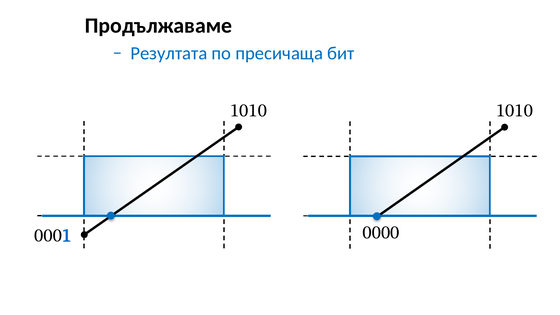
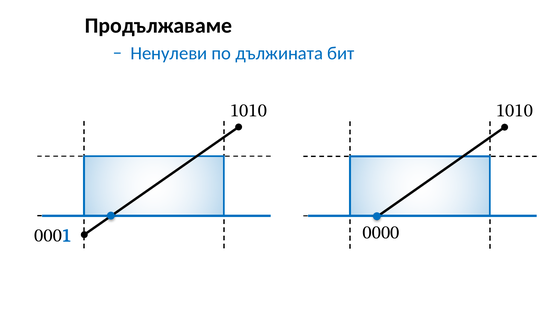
Резултата: Резултата -> Ненулеви
пресичаща: пресичаща -> дължината
